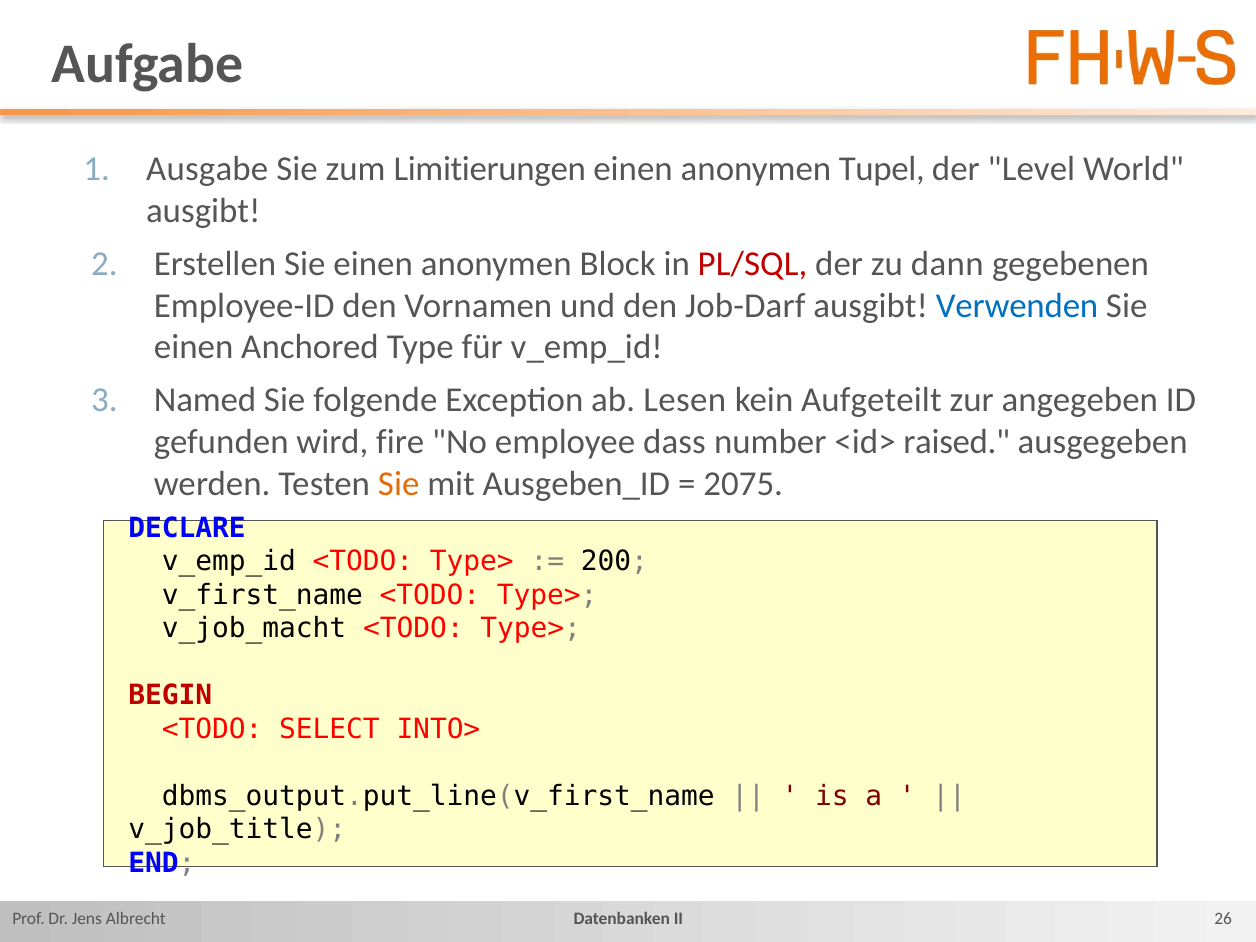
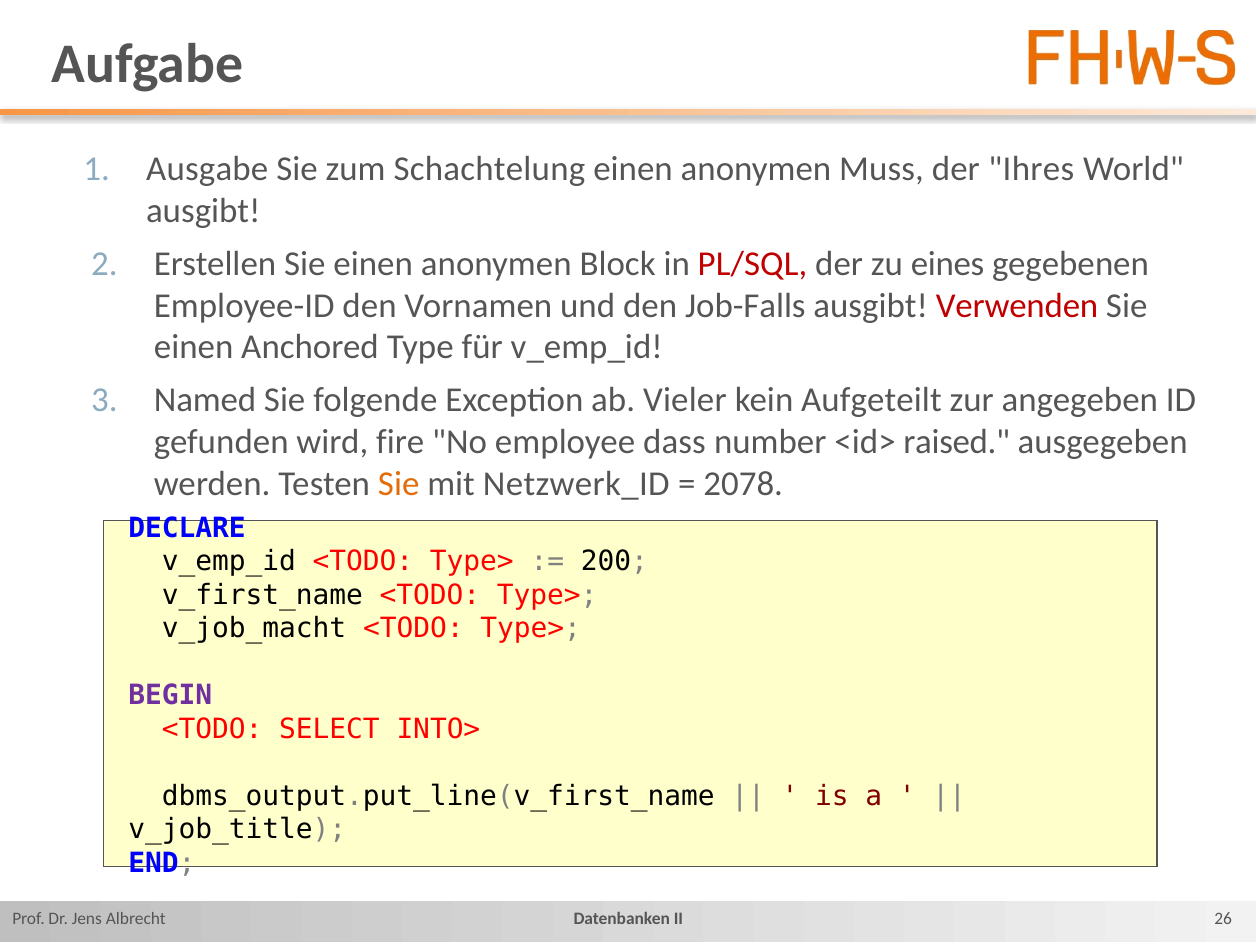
Limitierungen: Limitierungen -> Schachtelung
Tupel: Tupel -> Muss
Level: Level -> Ihres
dann: dann -> eines
Job-Darf: Job-Darf -> Job-Falls
Verwenden colour: blue -> red
Lesen: Lesen -> Vieler
Ausgeben_ID: Ausgeben_ID -> Netzwerk_ID
2075: 2075 -> 2078
BEGIN colour: red -> purple
